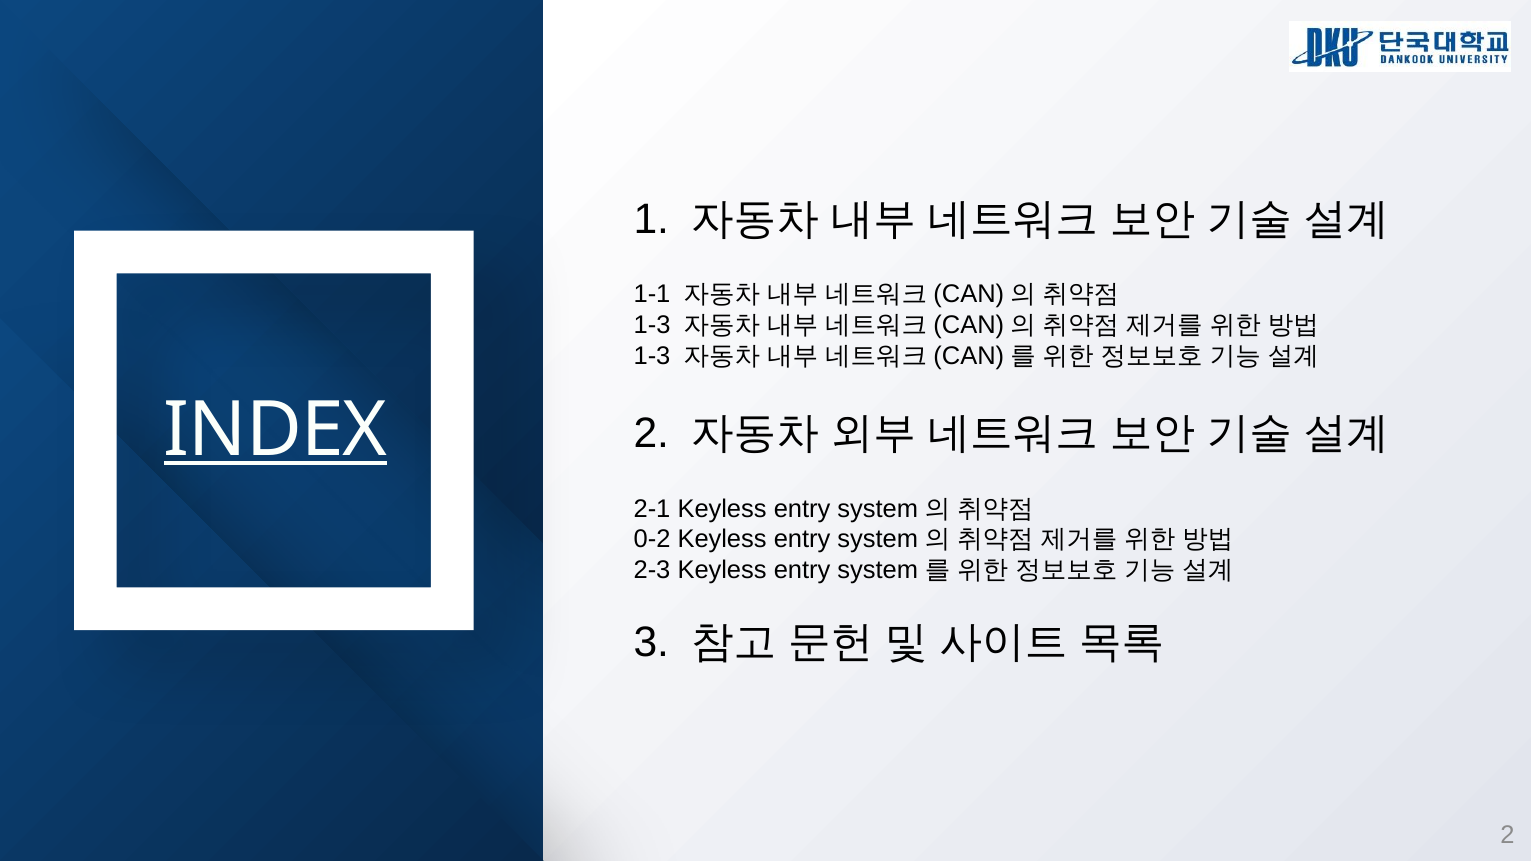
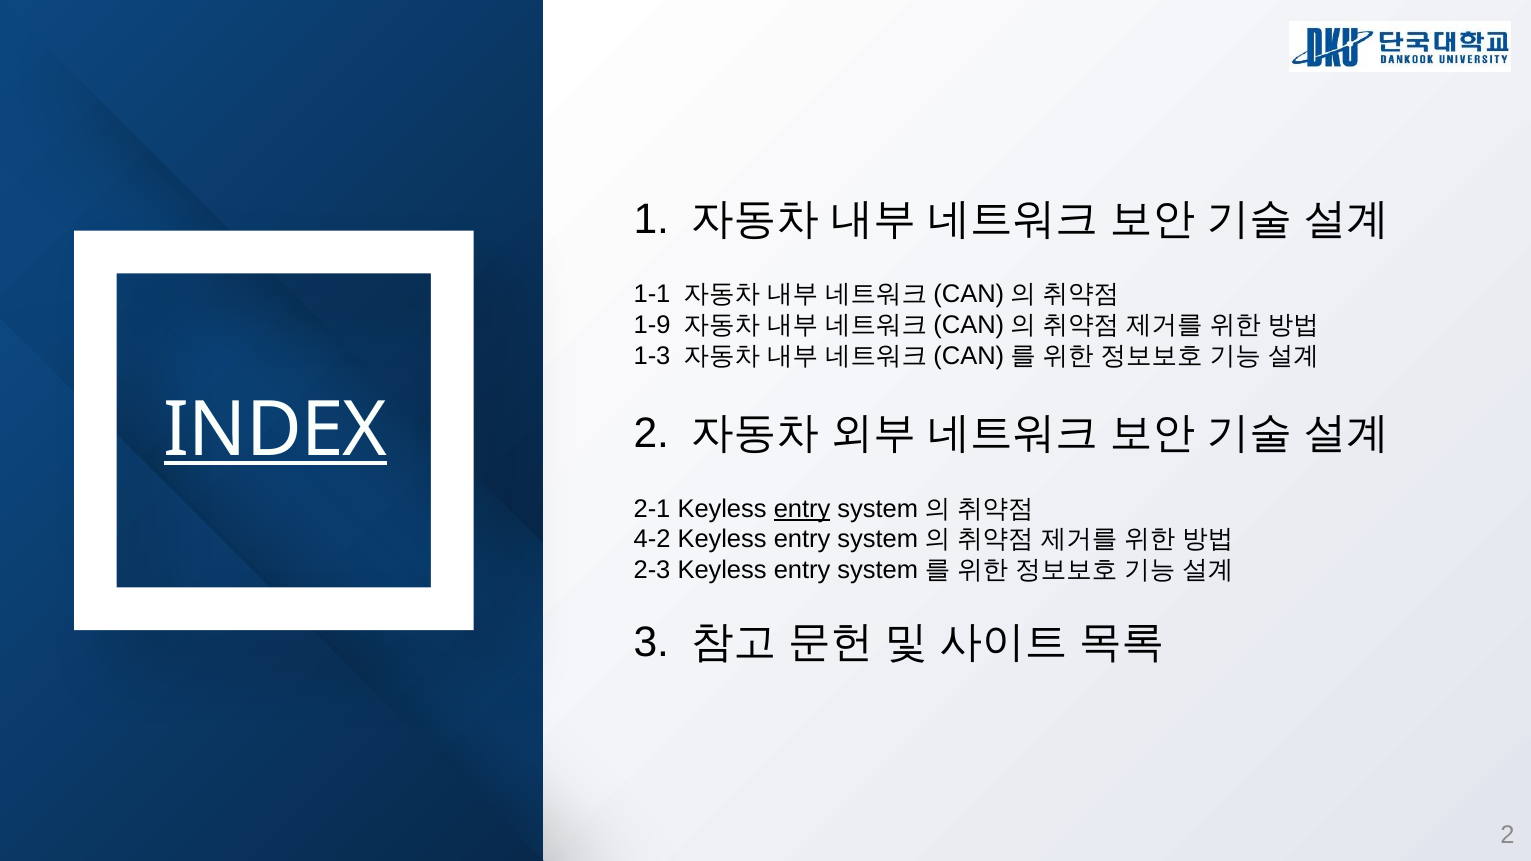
1-3 at (652, 325): 1-3 -> 1-9
entry at (802, 509) underline: none -> present
0-2: 0-2 -> 4-2
